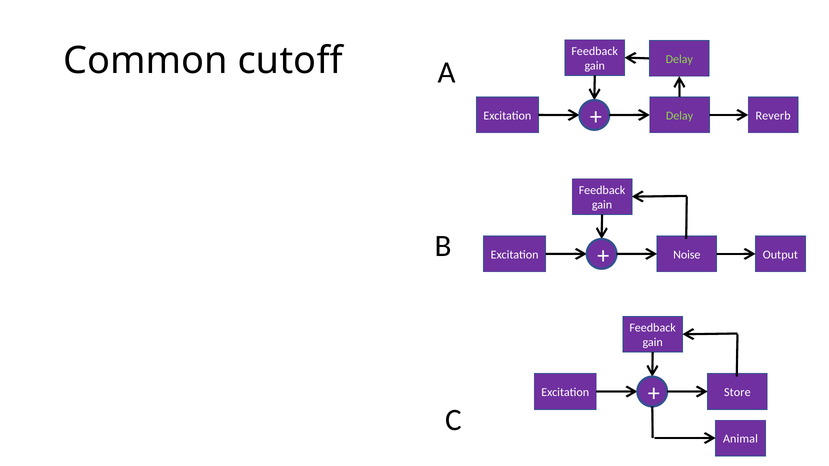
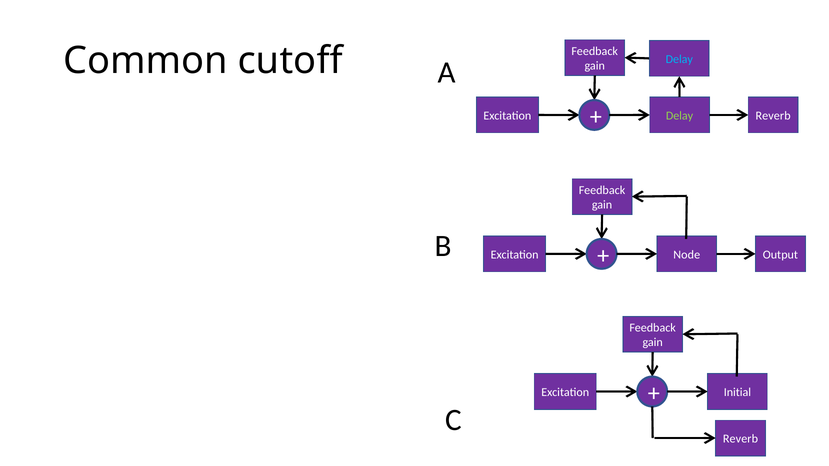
Delay at (679, 59) colour: light green -> light blue
Noise: Noise -> Node
Store: Store -> Initial
Animal at (740, 439): Animal -> Reverb
